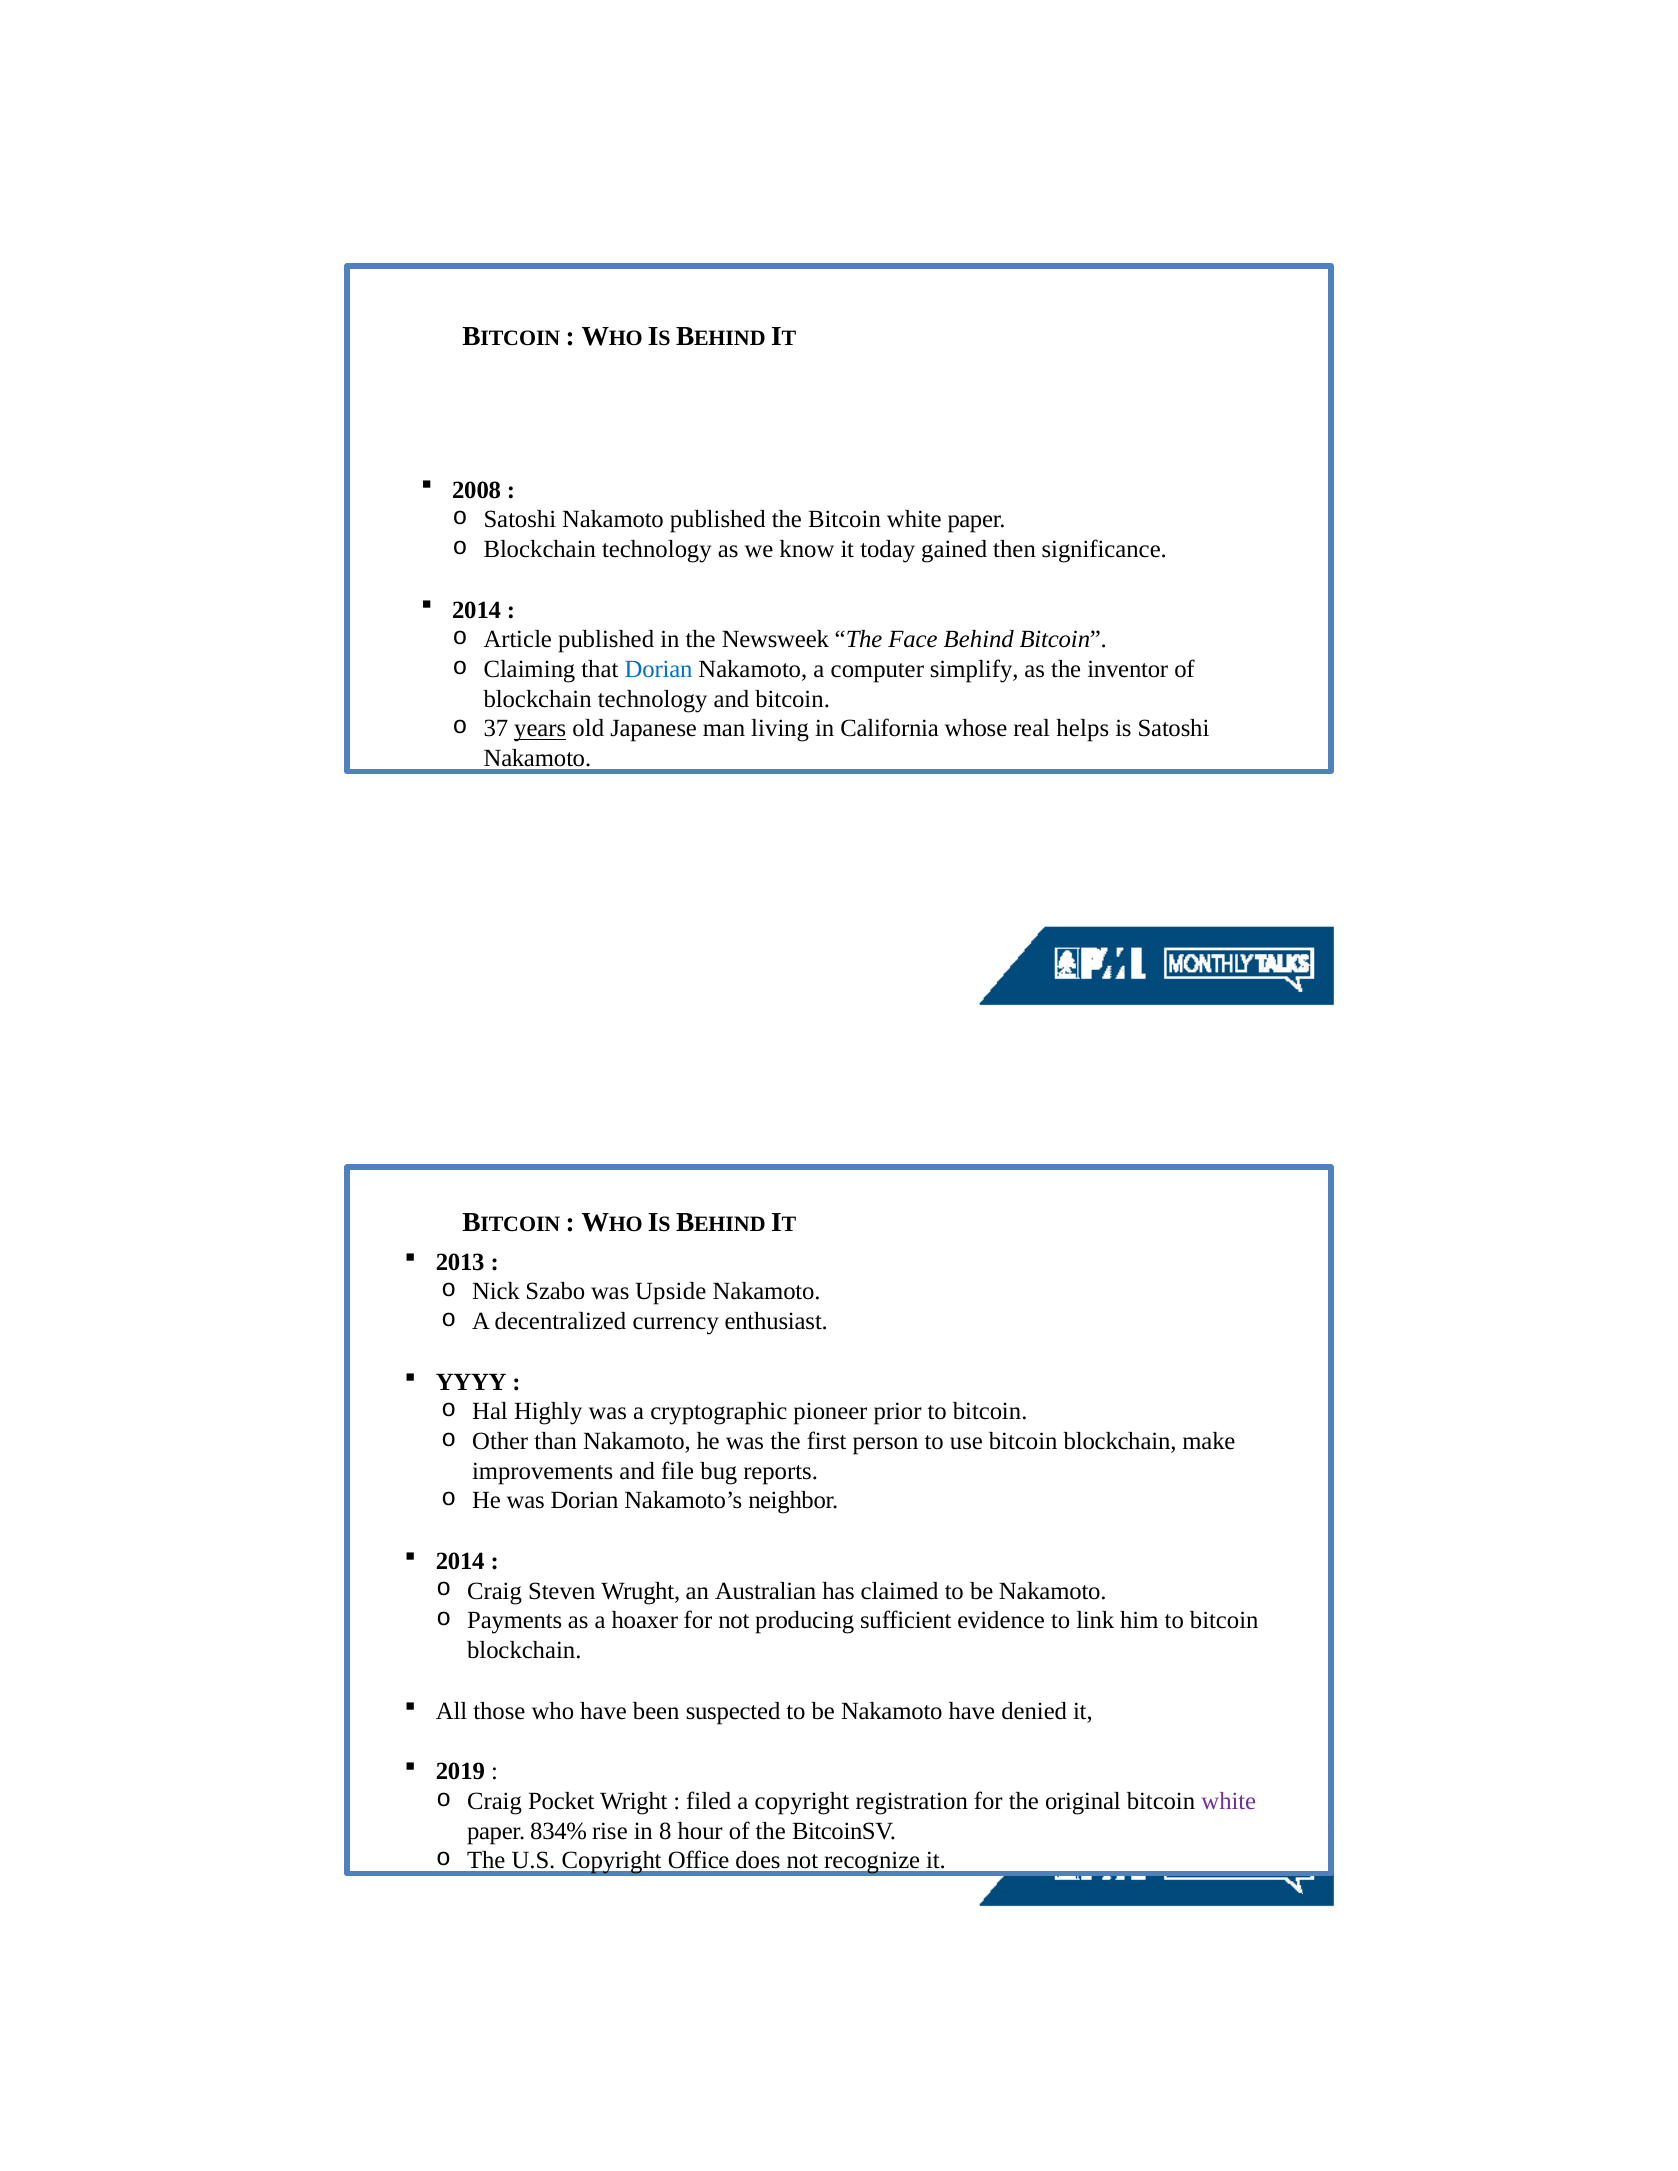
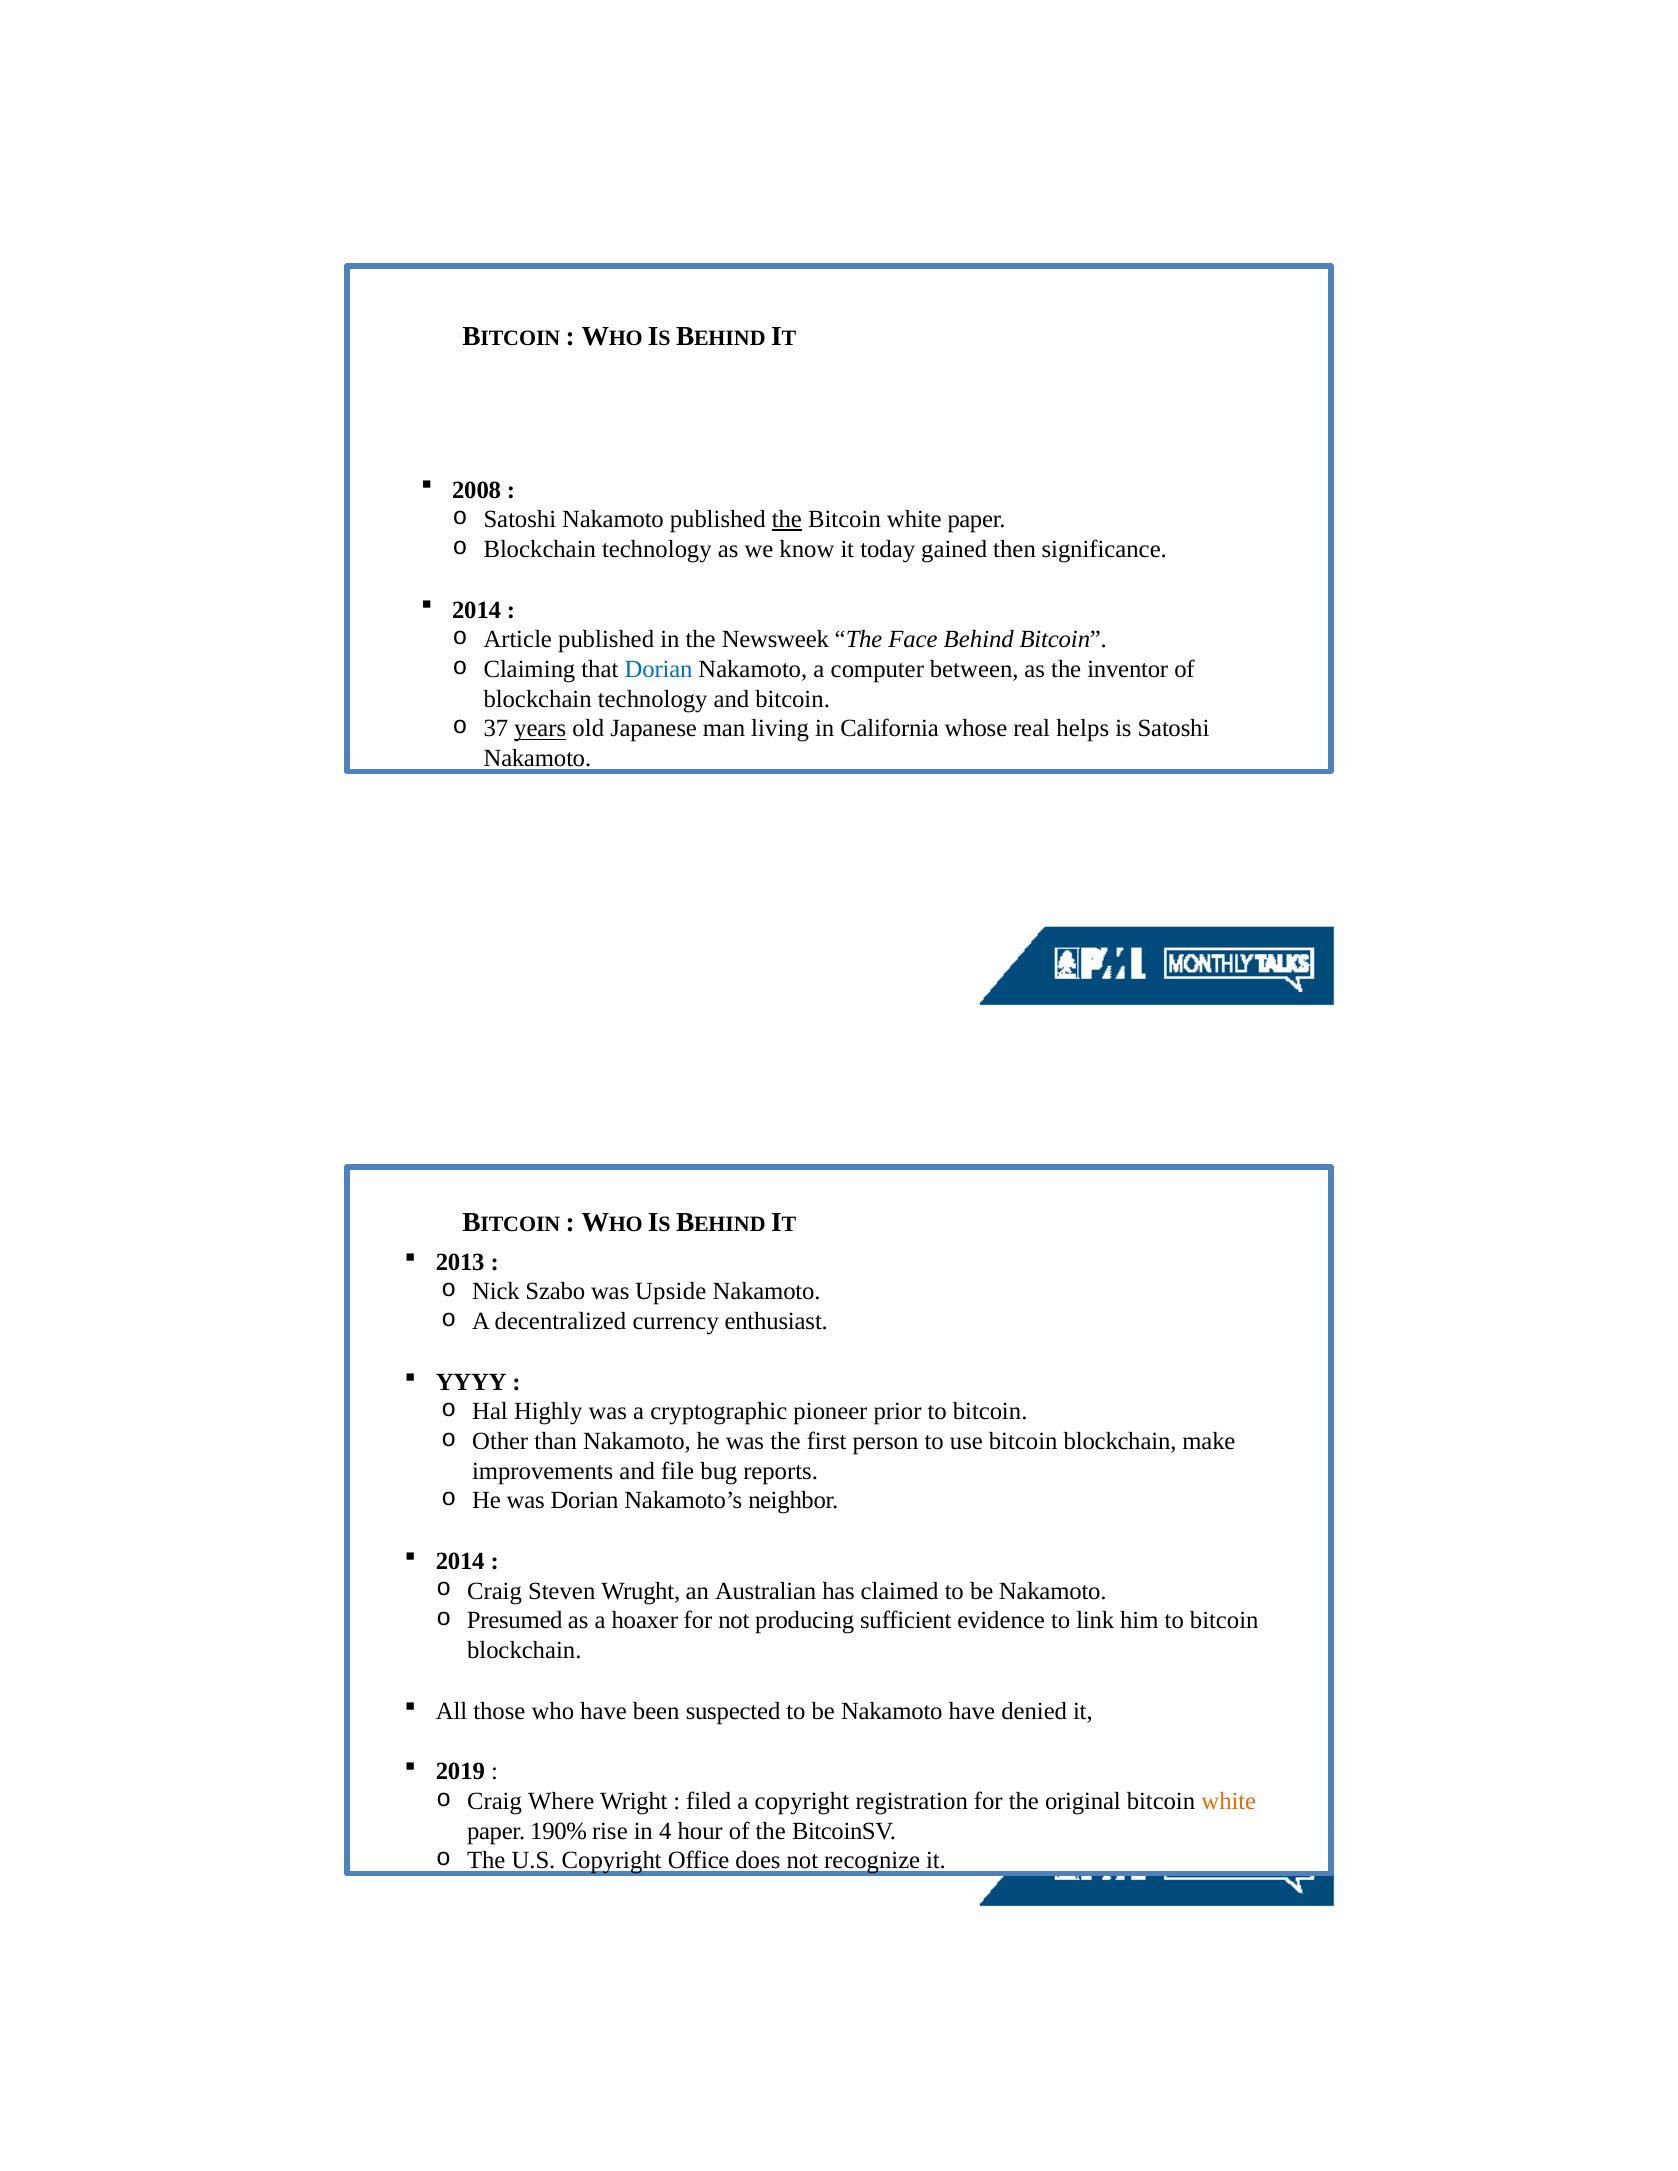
the at (787, 520) underline: none -> present
simplify: simplify -> between
Payments: Payments -> Presumed
Pocket: Pocket -> Where
white at (1229, 1802) colour: purple -> orange
834%: 834% -> 190%
8: 8 -> 4
